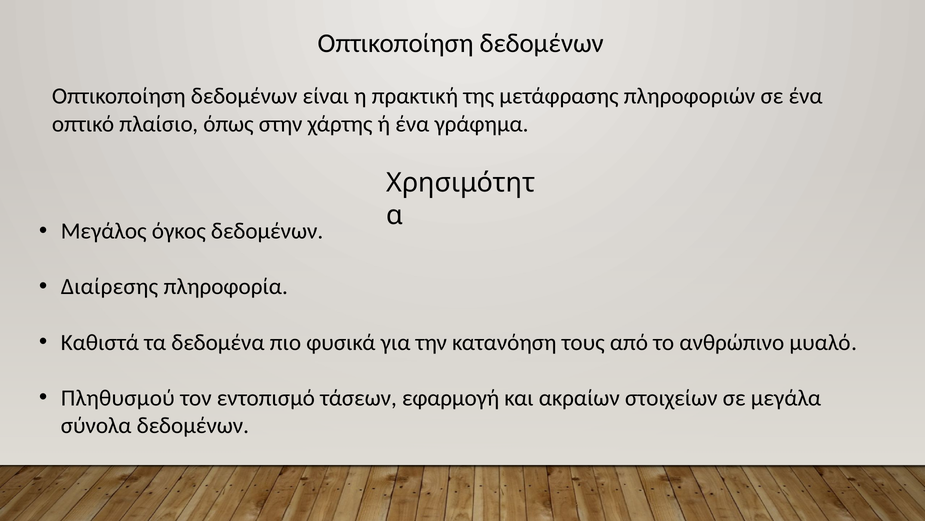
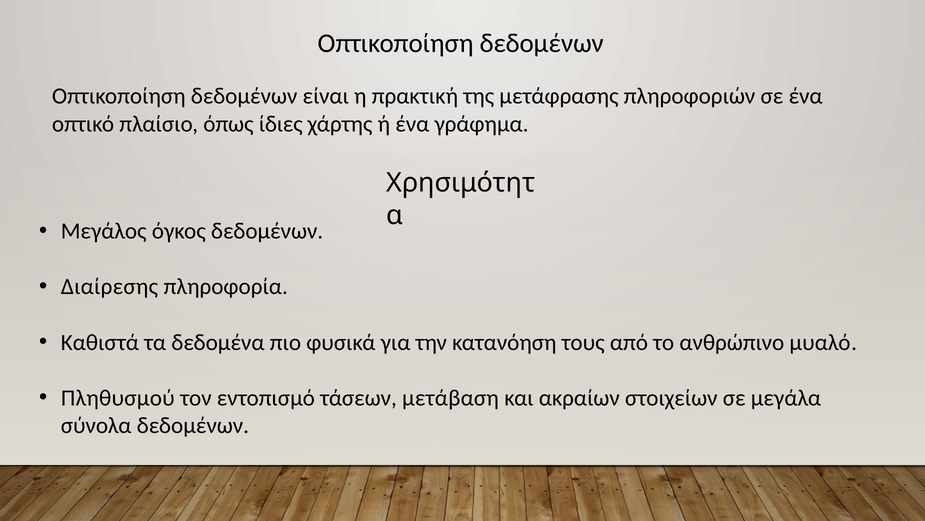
στην: στην -> ίδιες
εφαρμογή: εφαρμογή -> μετάβαση
